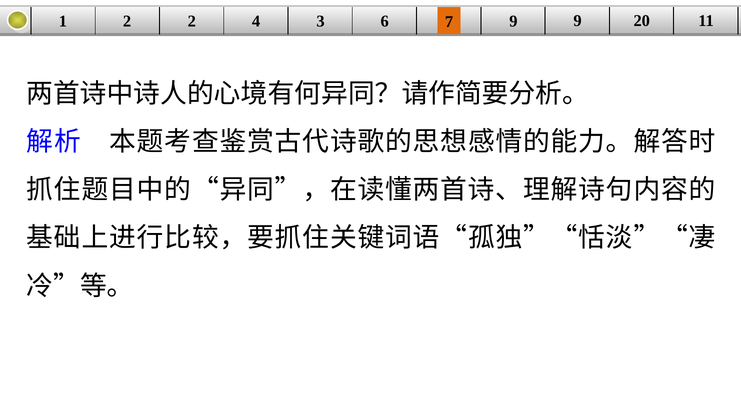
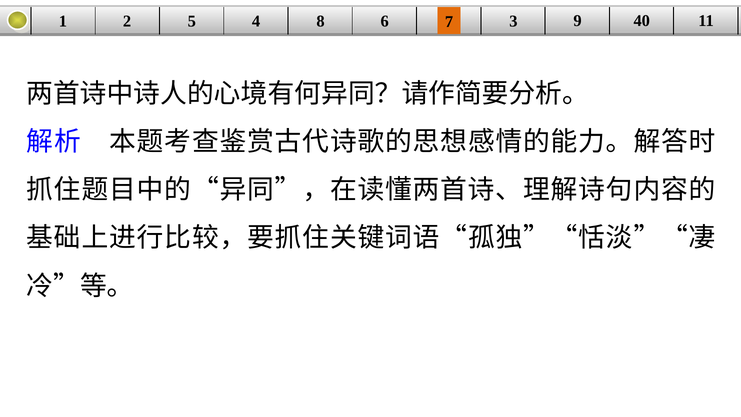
2 2: 2 -> 5
3: 3 -> 8
7 9: 9 -> 3
20: 20 -> 40
